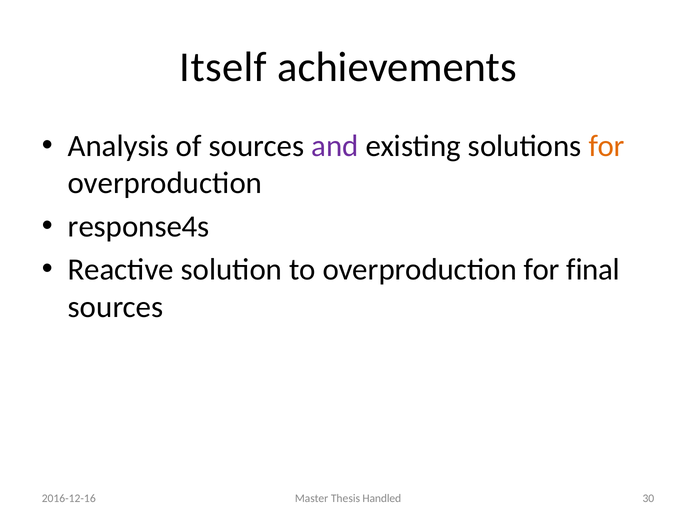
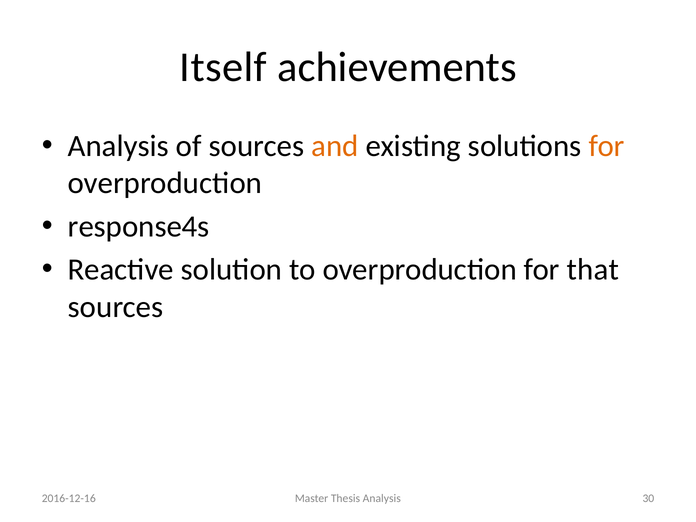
and colour: purple -> orange
final: final -> that
Thesis Handled: Handled -> Analysis
